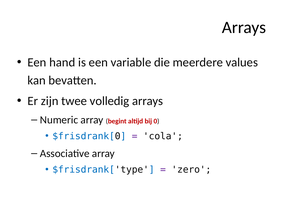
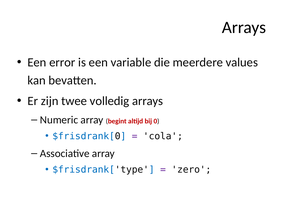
hand: hand -> error
